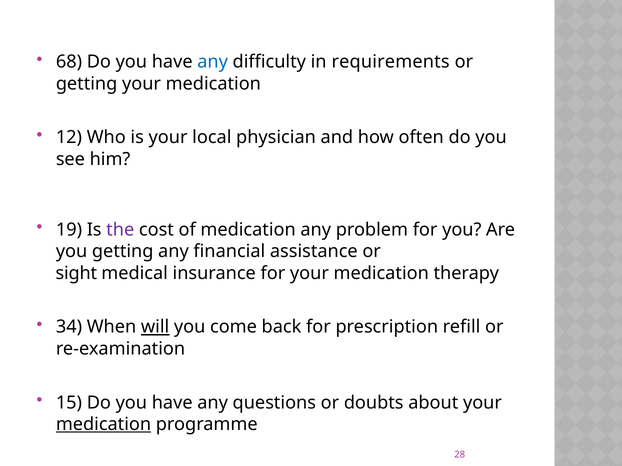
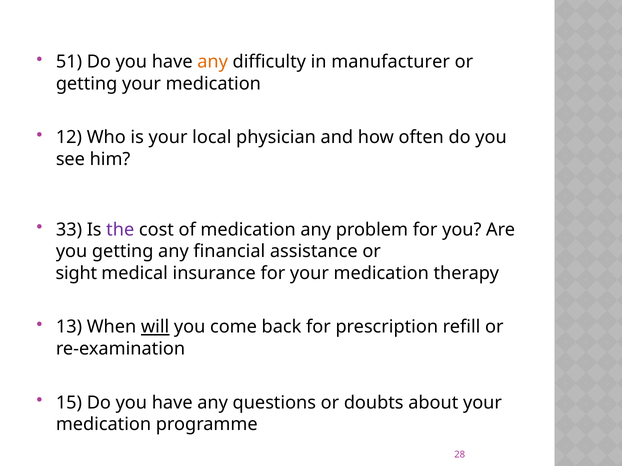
68: 68 -> 51
any at (213, 62) colour: blue -> orange
requirements: requirements -> manufacturer
19: 19 -> 33
34: 34 -> 13
medication at (104, 425) underline: present -> none
